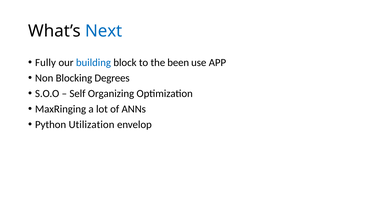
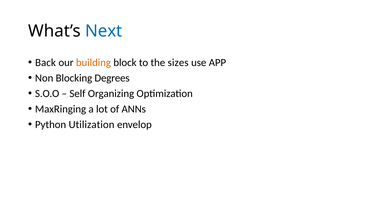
Fully: Fully -> Back
building colour: blue -> orange
been: been -> sizes
